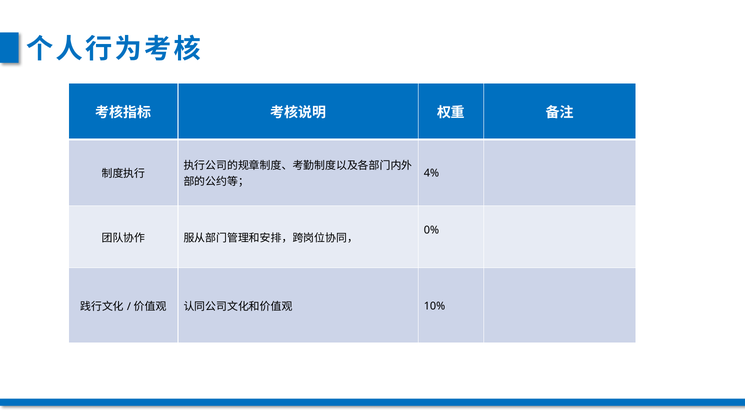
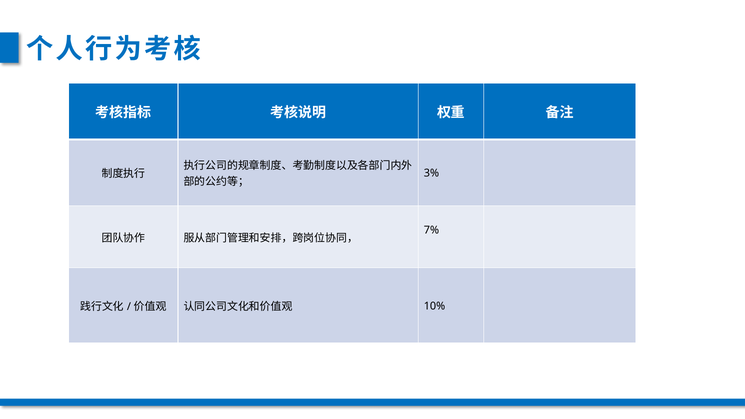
4%: 4% -> 3%
0%: 0% -> 7%
